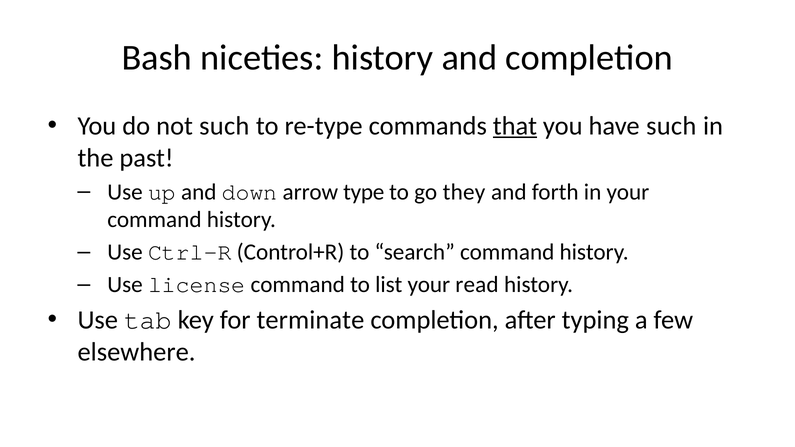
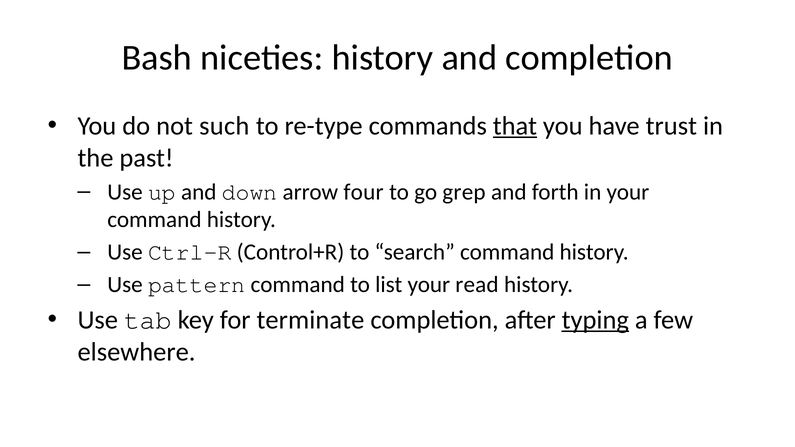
have such: such -> trust
type: type -> four
they: they -> grep
license: license -> pattern
typing underline: none -> present
